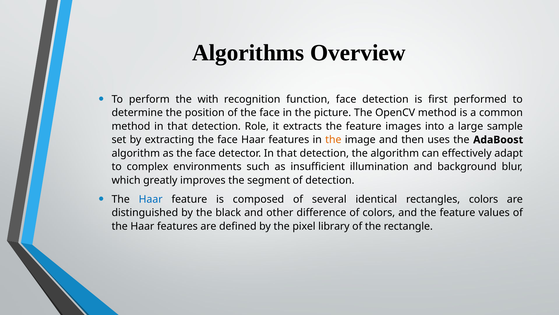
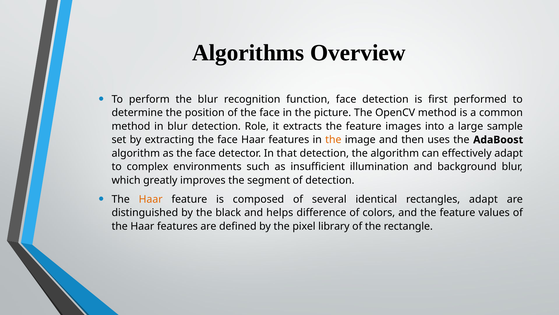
the with: with -> blur
method in that: that -> blur
Haar at (151, 199) colour: blue -> orange
rectangles colors: colors -> adapt
other: other -> helps
